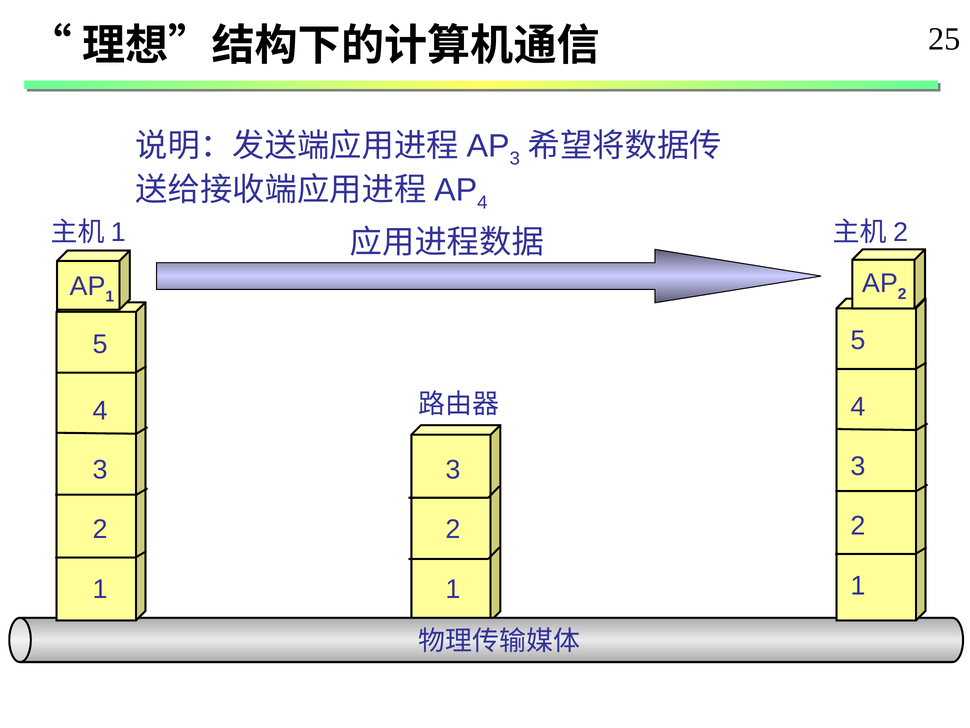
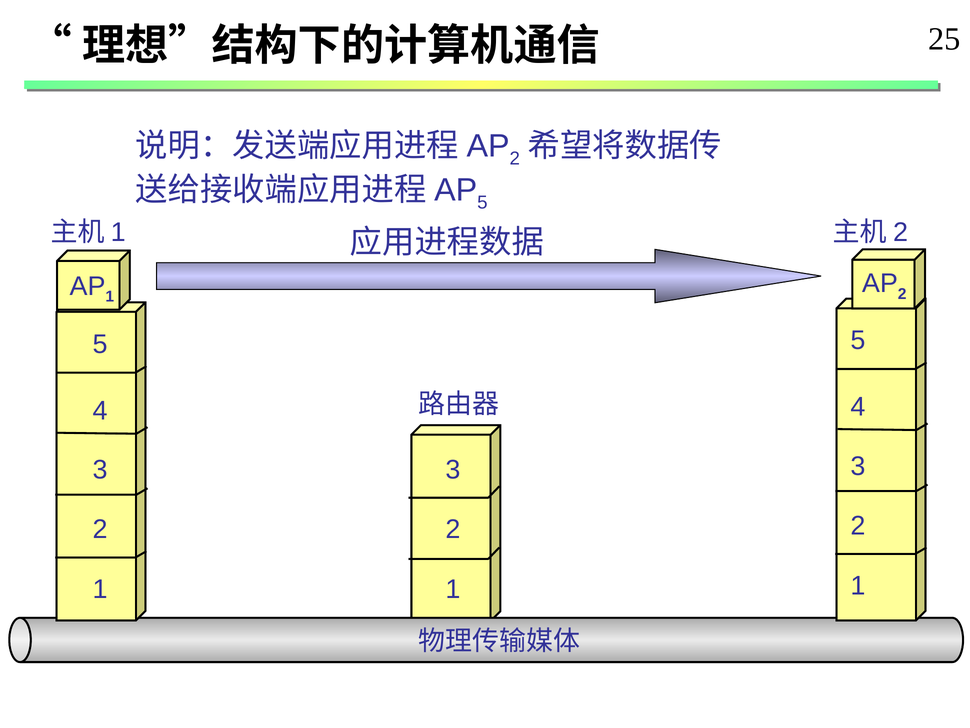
3 at (515, 158): 3 -> 2
4 at (482, 203): 4 -> 5
